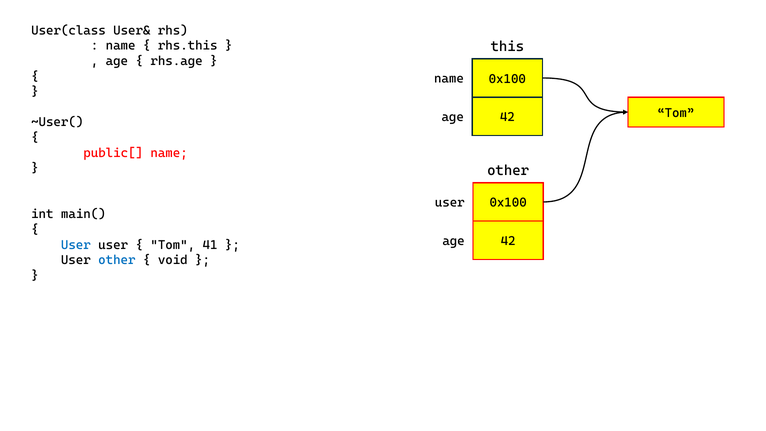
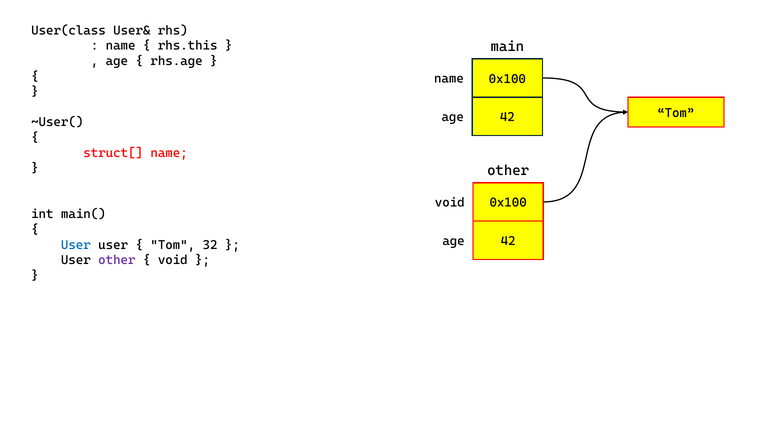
this: this -> main
public[: public[ -> struct[
user at (450, 203): user -> void
41: 41 -> 32
other at (117, 260) colour: blue -> purple
